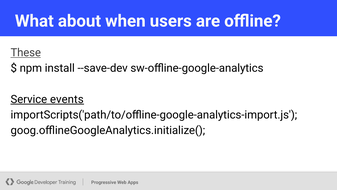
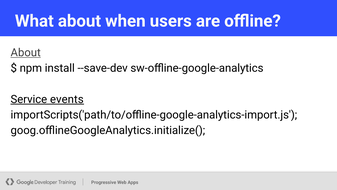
These at (26, 53): These -> About
